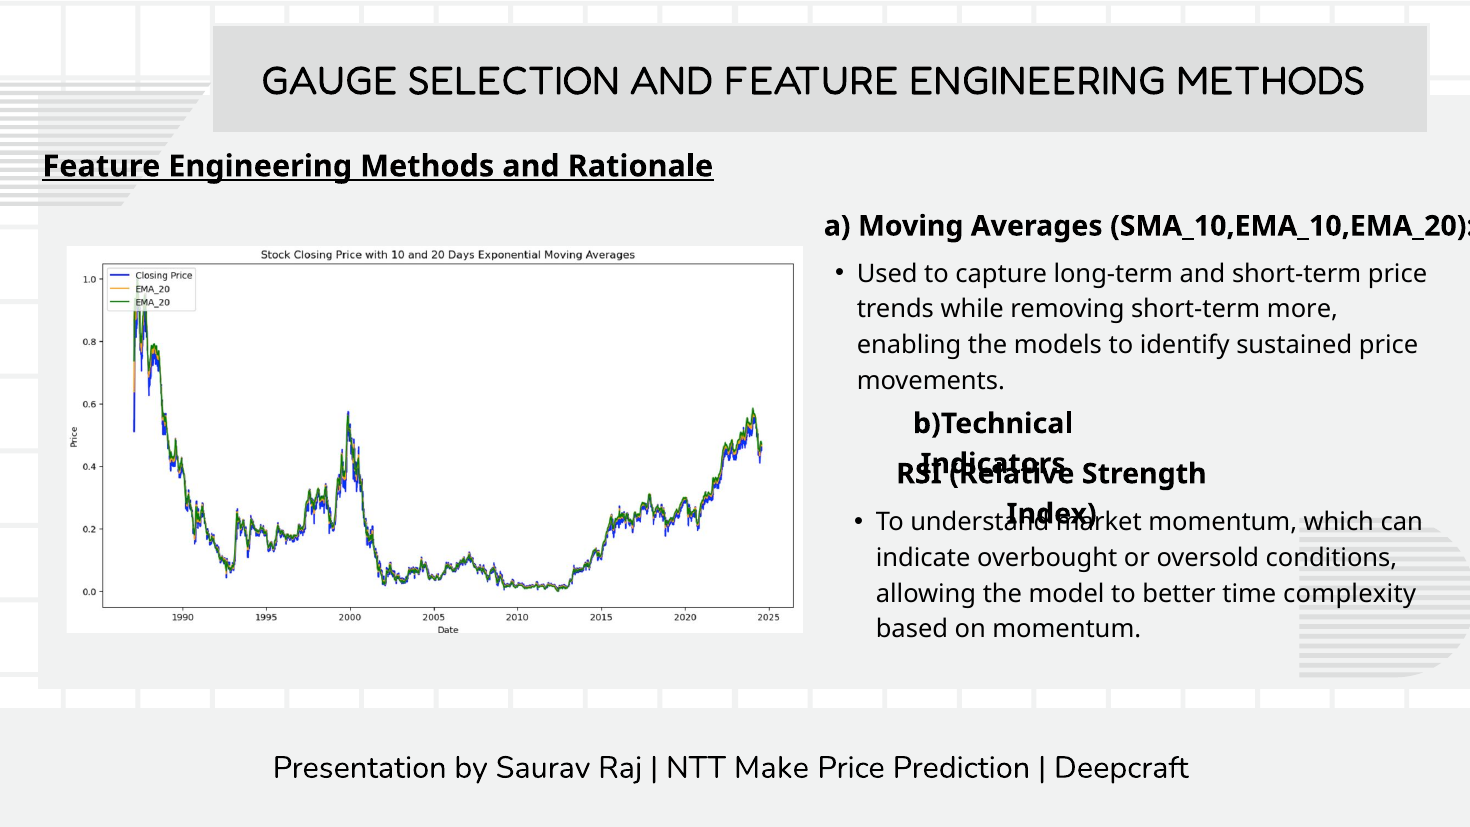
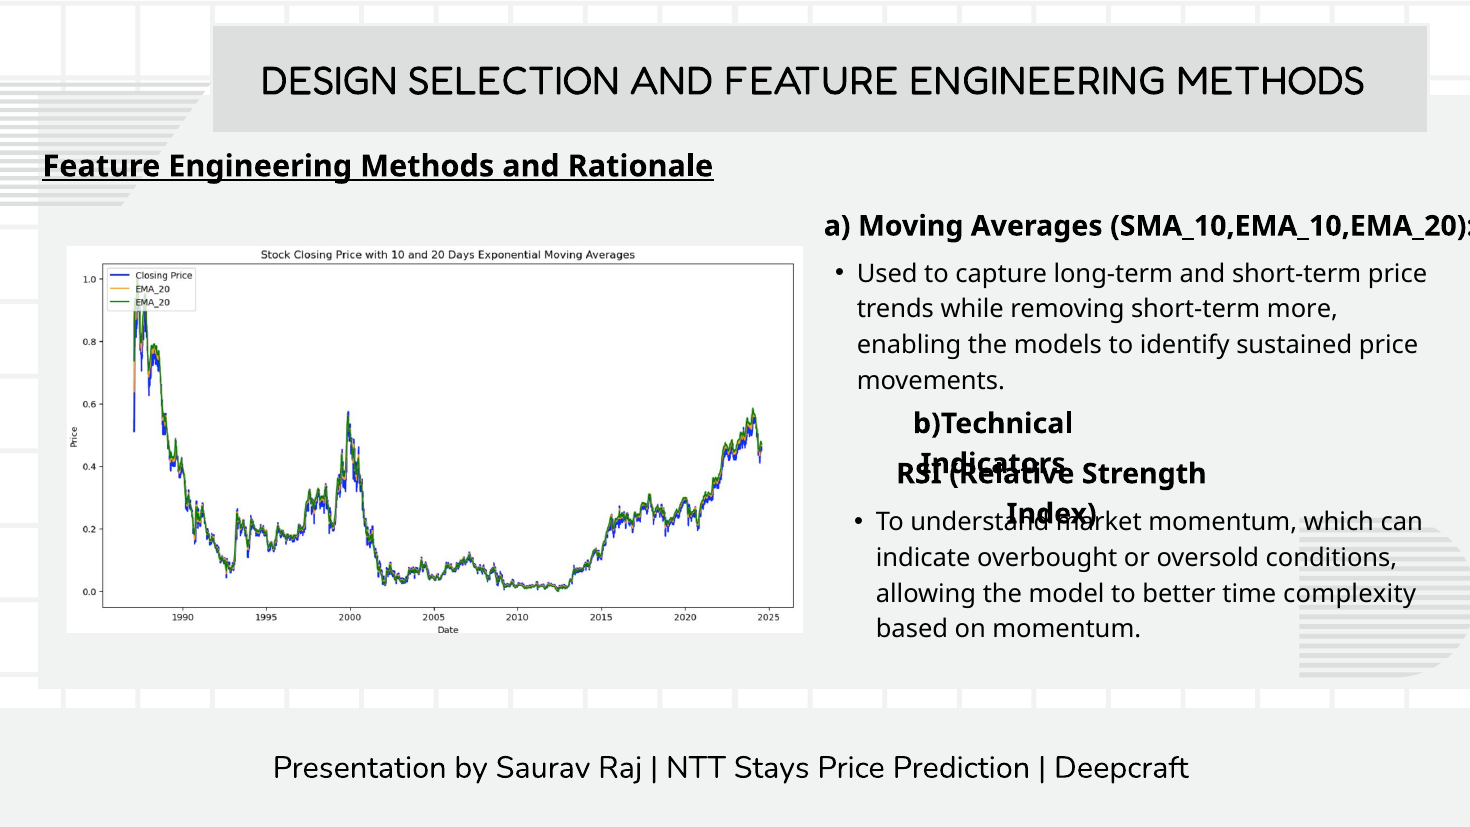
GAUGE: GAUGE -> DESIGN
Make: Make -> Stays
